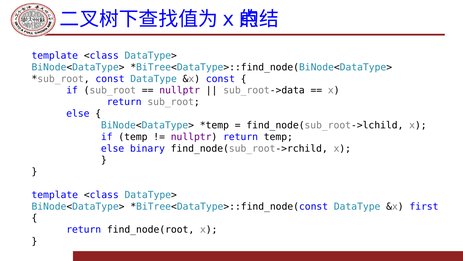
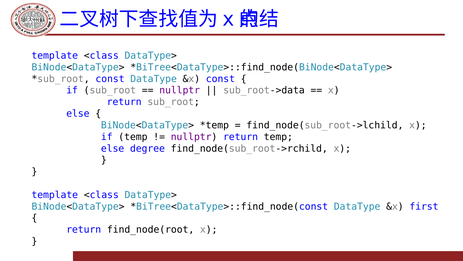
binary: binary -> degree
